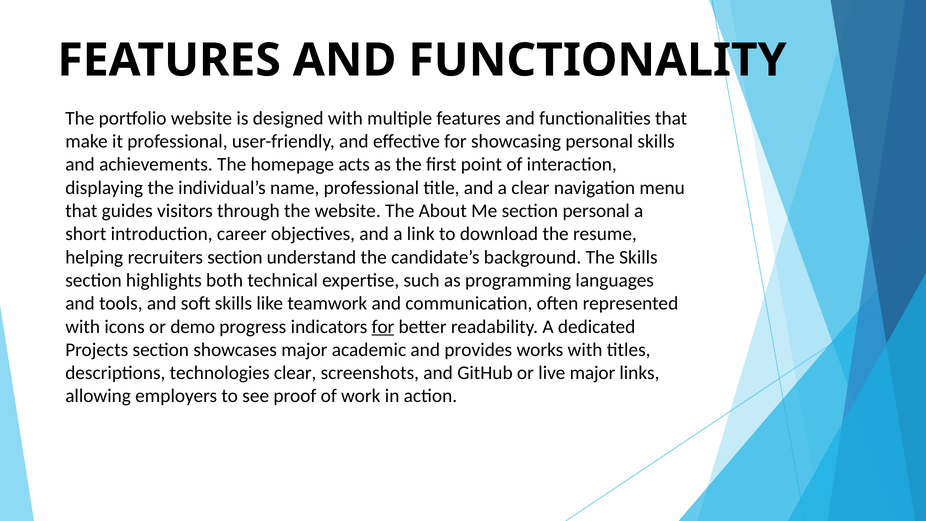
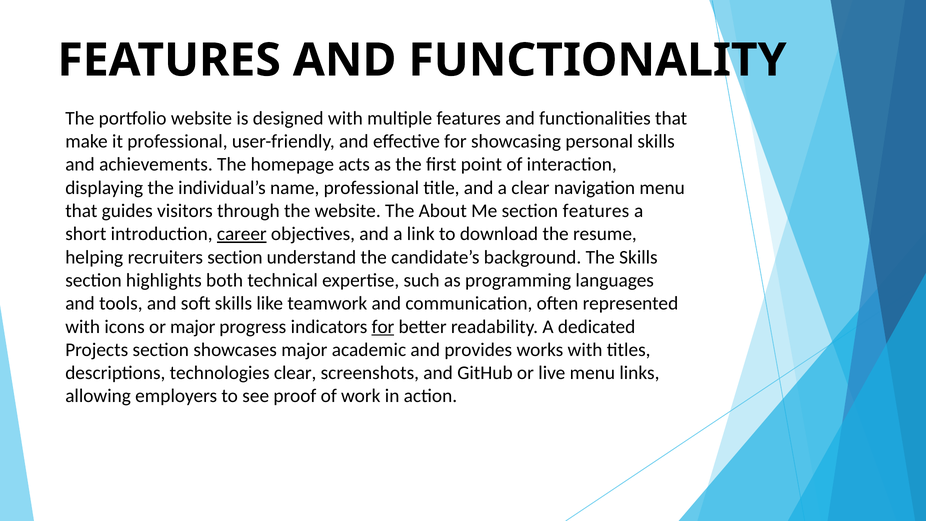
section personal: personal -> features
career underline: none -> present
or demo: demo -> major
live major: major -> menu
